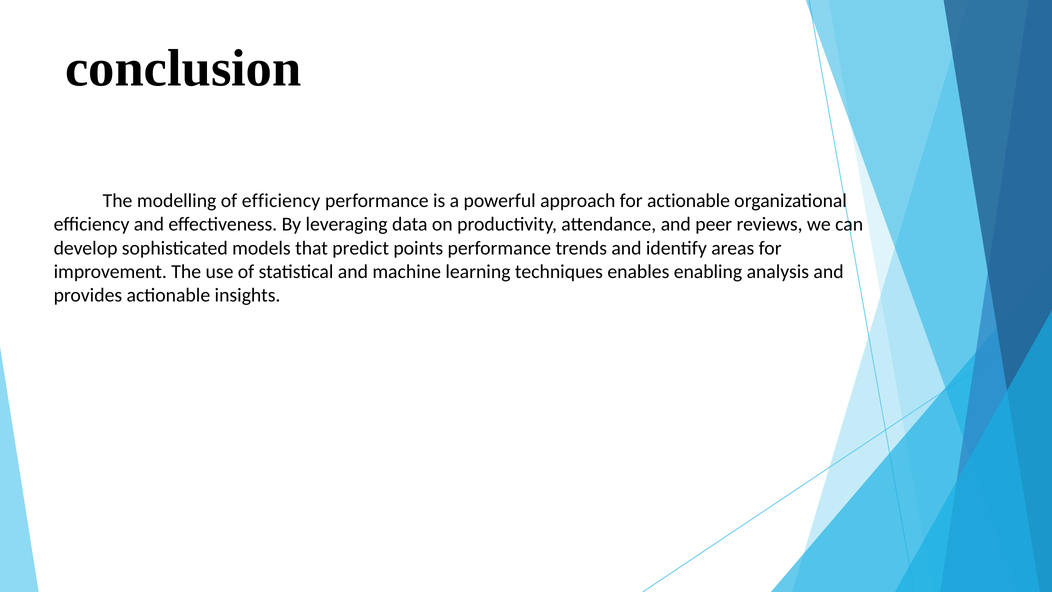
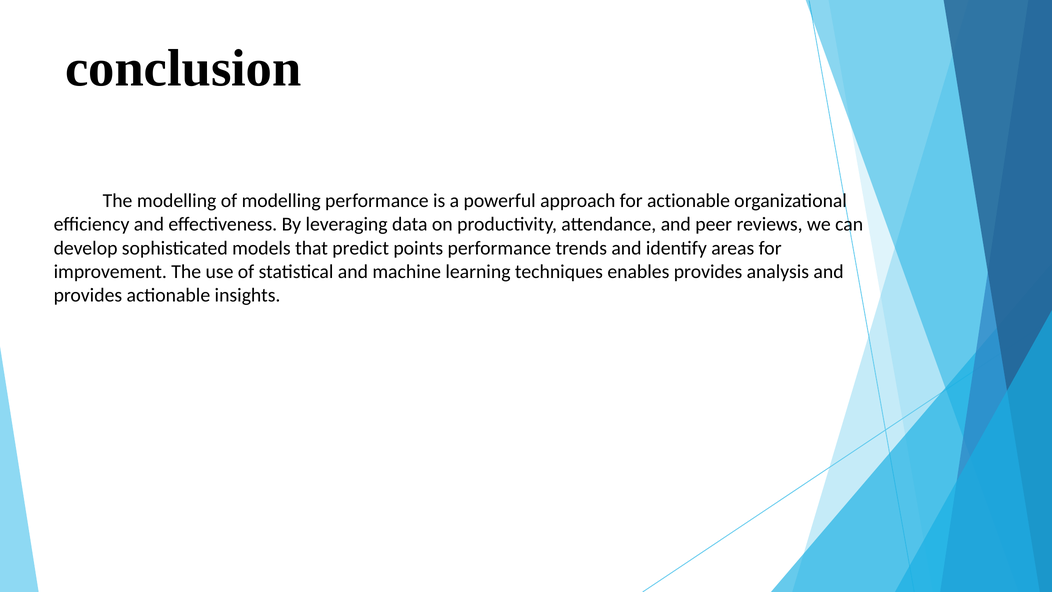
of efficiency: efficiency -> modelling
enables enabling: enabling -> provides
